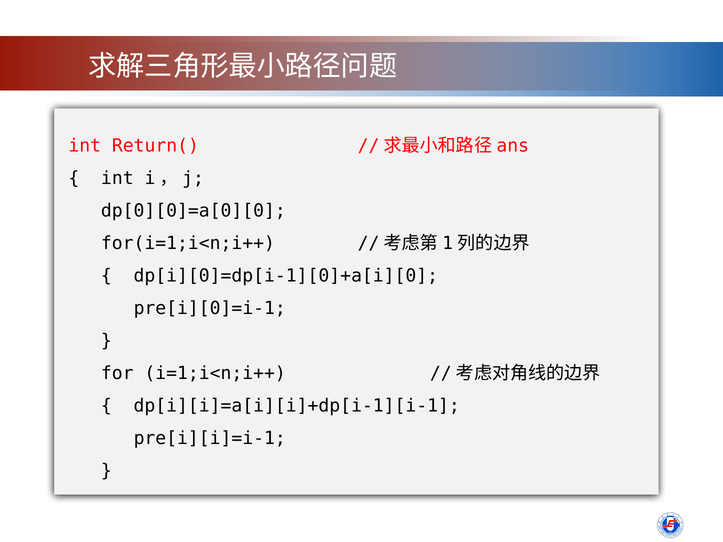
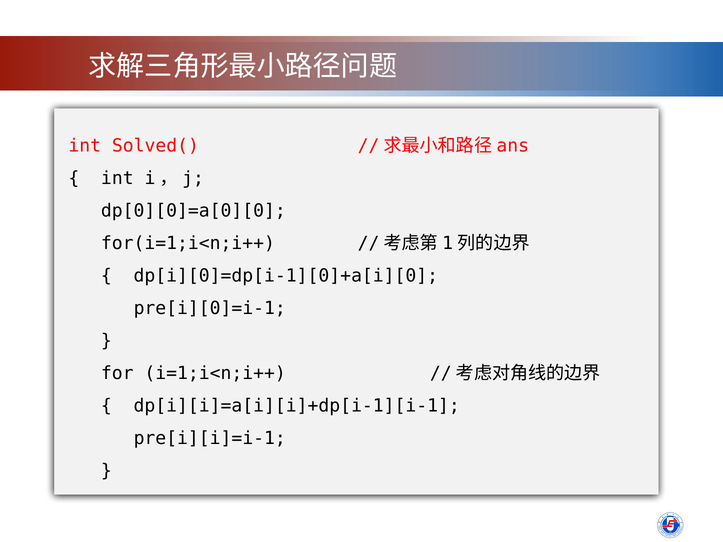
Return(: Return( -> Solved(
